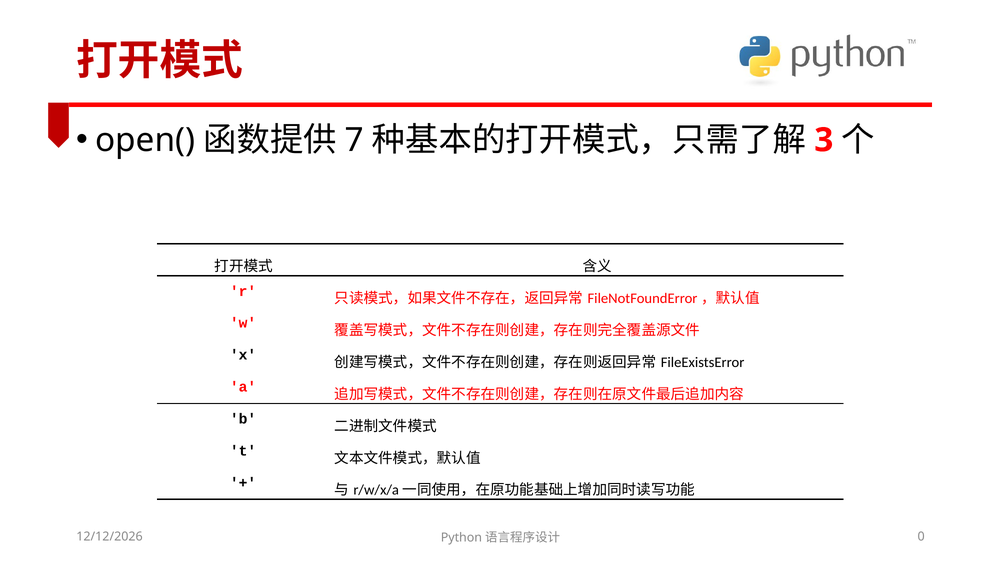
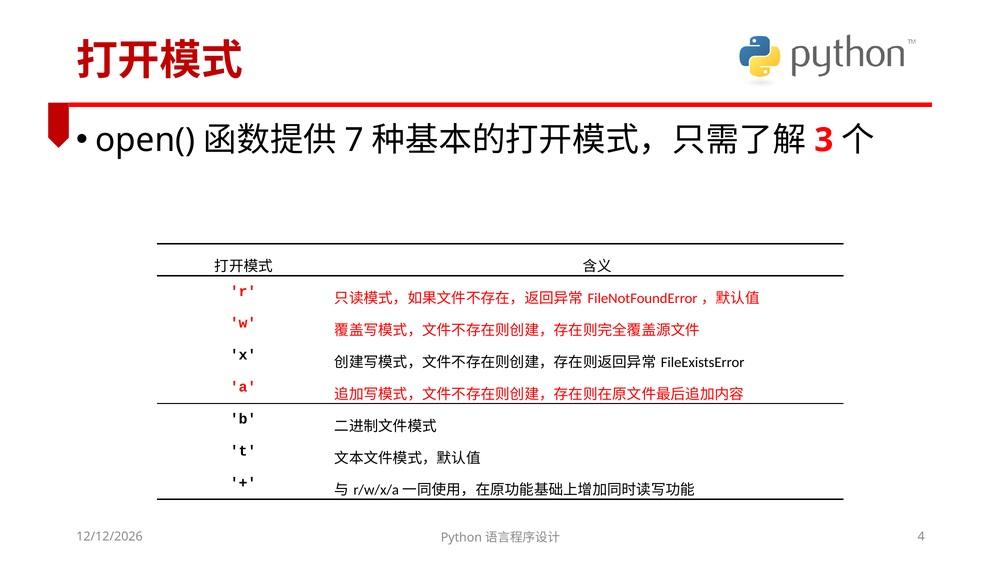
0: 0 -> 4
